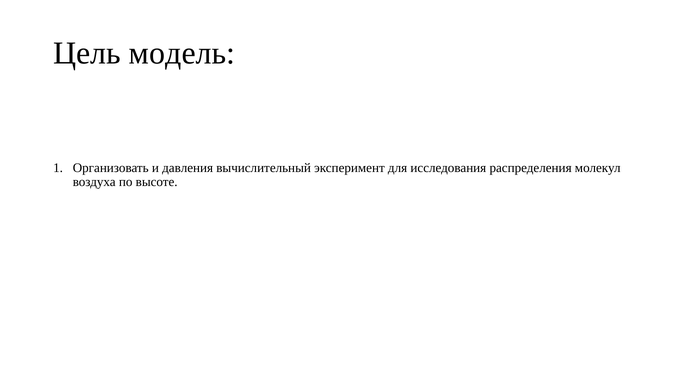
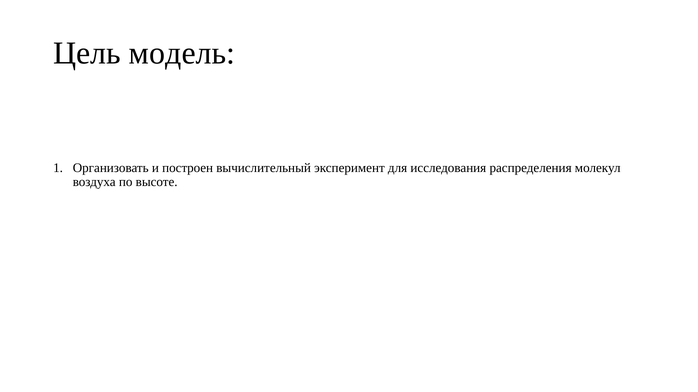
давления: давления -> построен
